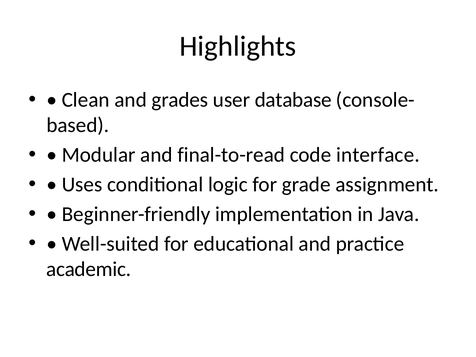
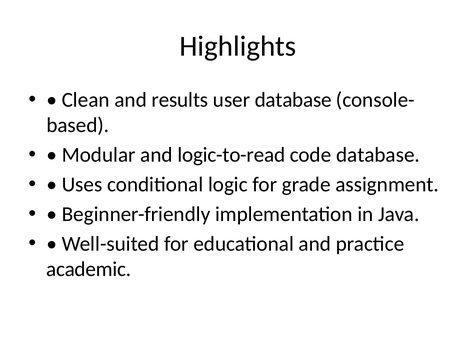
grades: grades -> results
final-to-read: final-to-read -> logic-to-read
code interface: interface -> database
